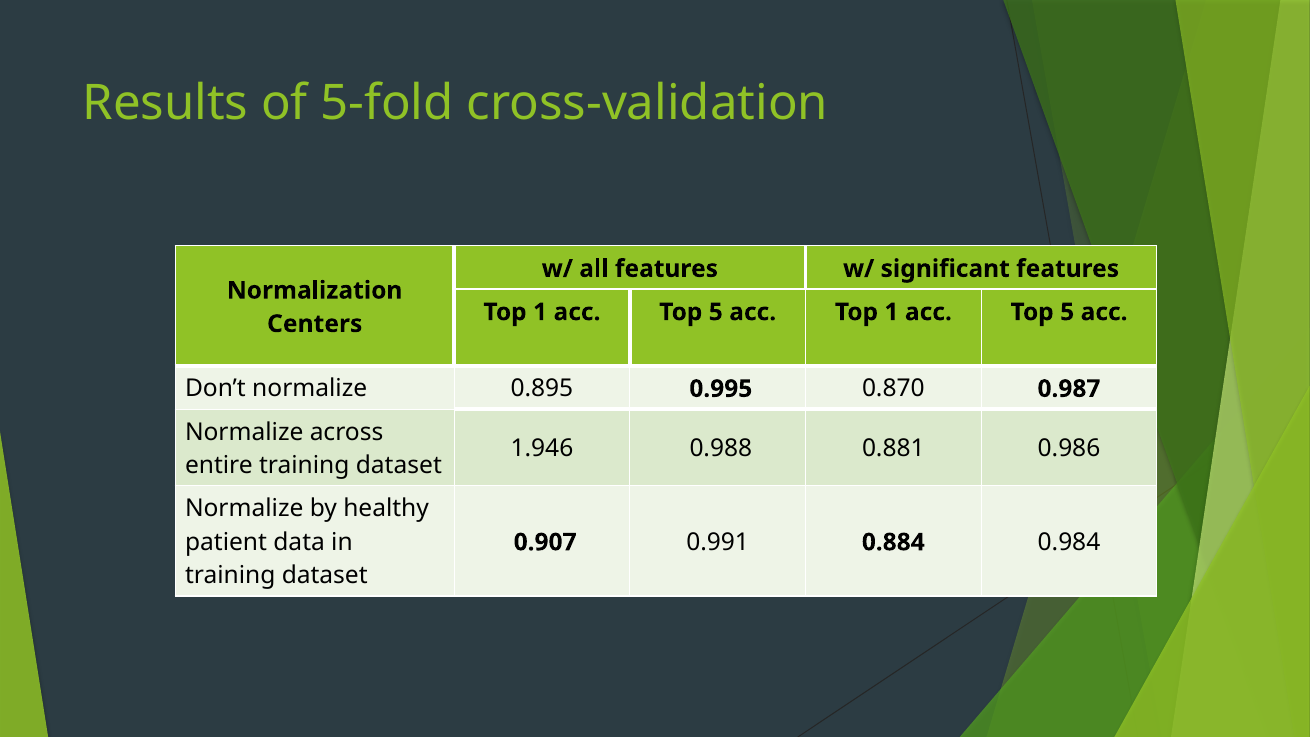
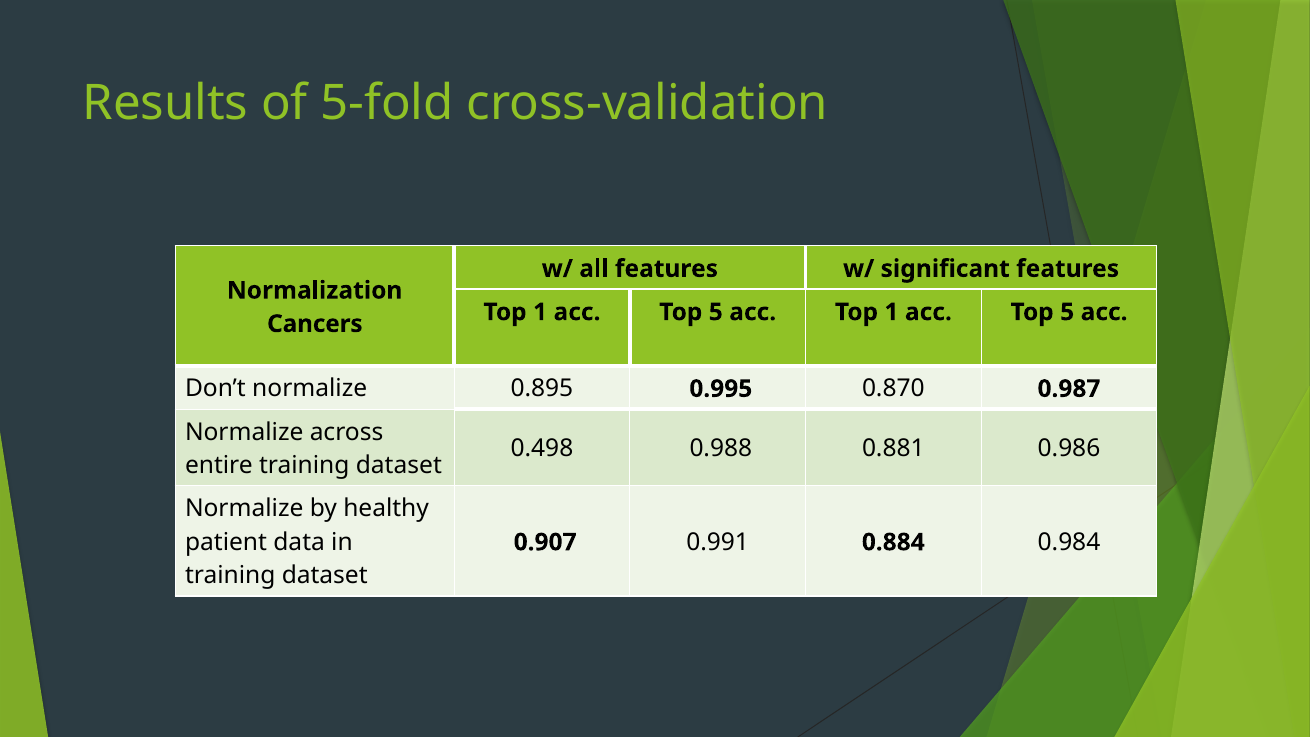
Centers: Centers -> Cancers
1.946: 1.946 -> 0.498
